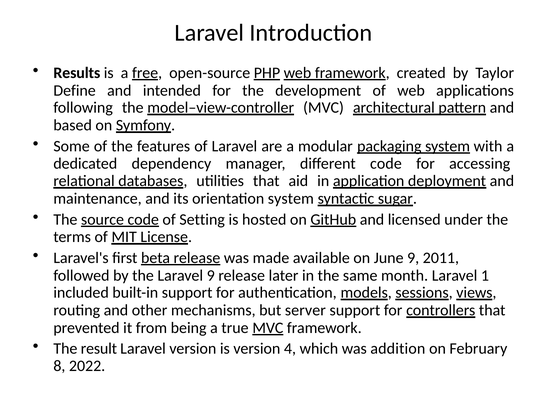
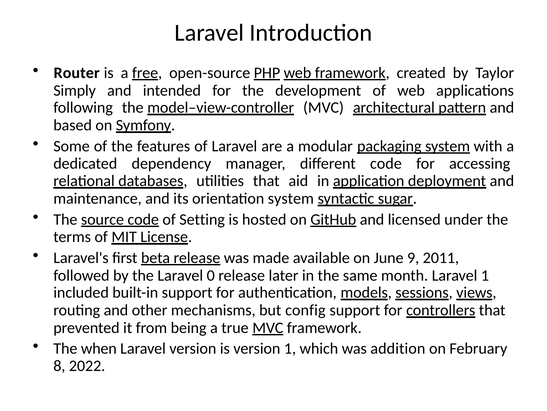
Results: Results -> Router
Define: Define -> Simply
Laravel 9: 9 -> 0
server: server -> config
result: result -> when
version 4: 4 -> 1
